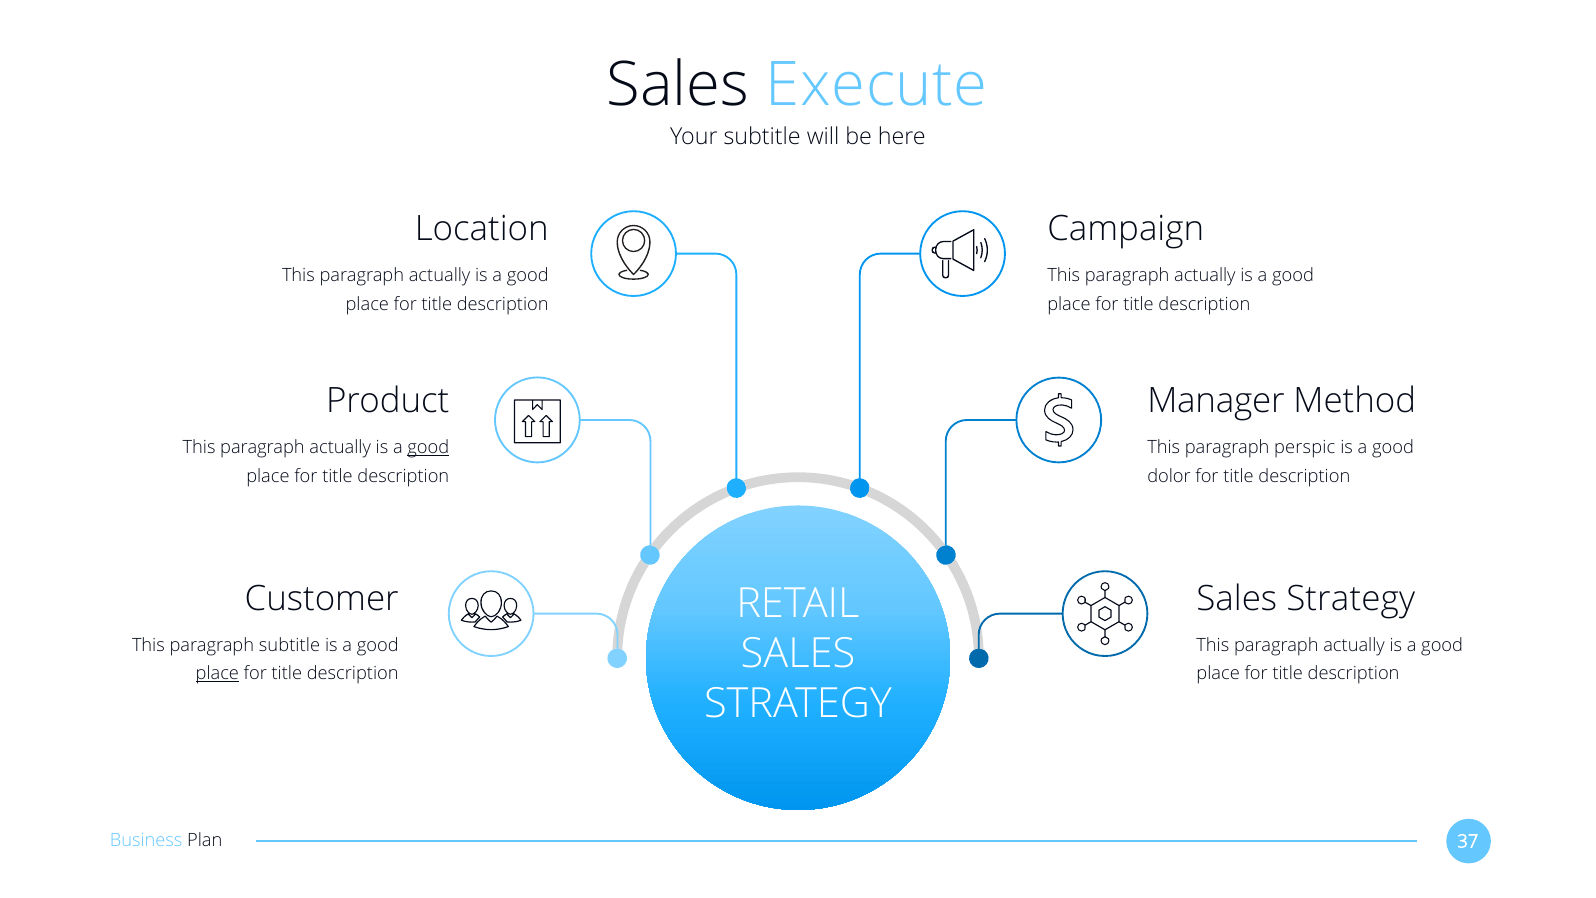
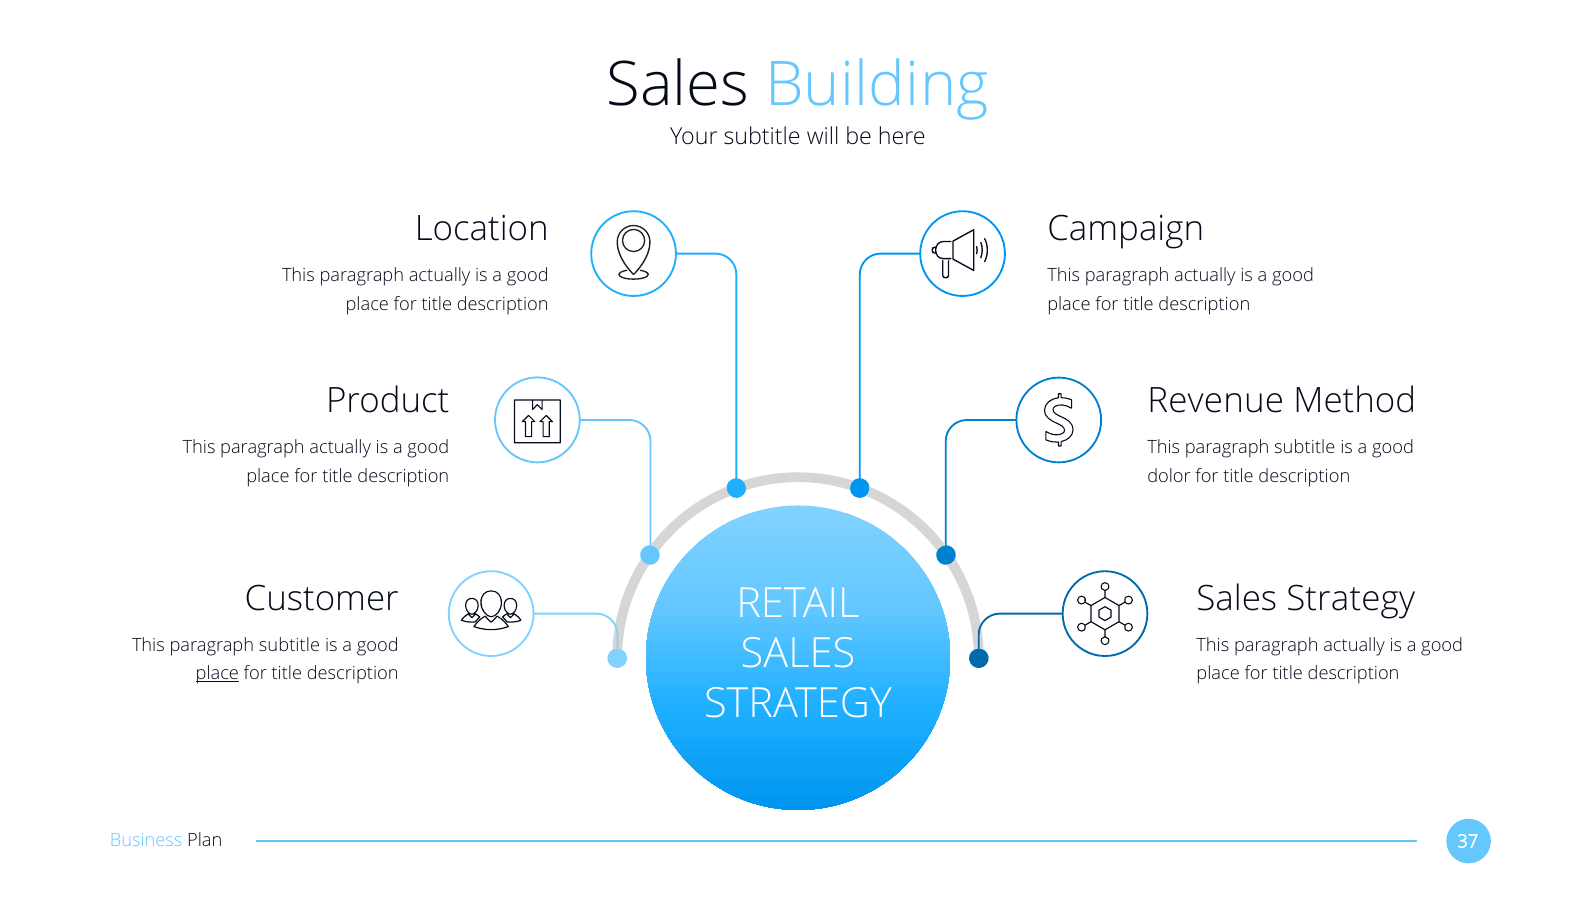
Execute: Execute -> Building
Manager: Manager -> Revenue
good at (428, 447) underline: present -> none
perspic at (1305, 447): perspic -> subtitle
